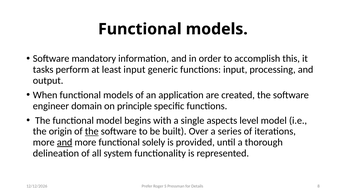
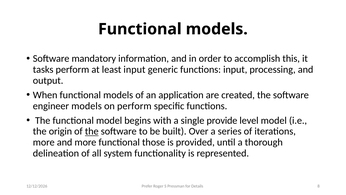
engineer domain: domain -> models
on principle: principle -> perform
aspects: aspects -> provide
and at (65, 142) underline: present -> none
solely: solely -> those
